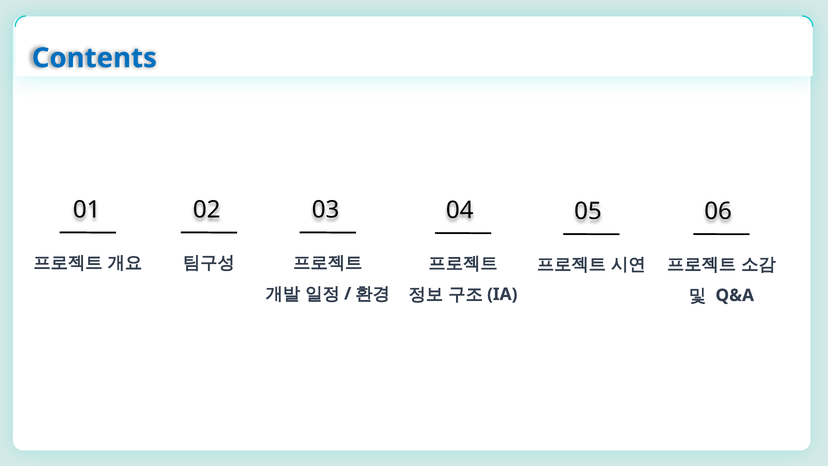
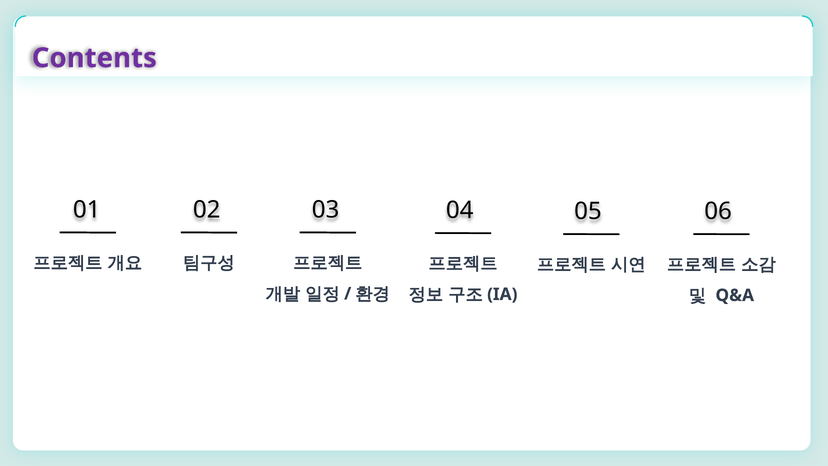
Contents colour: blue -> purple
